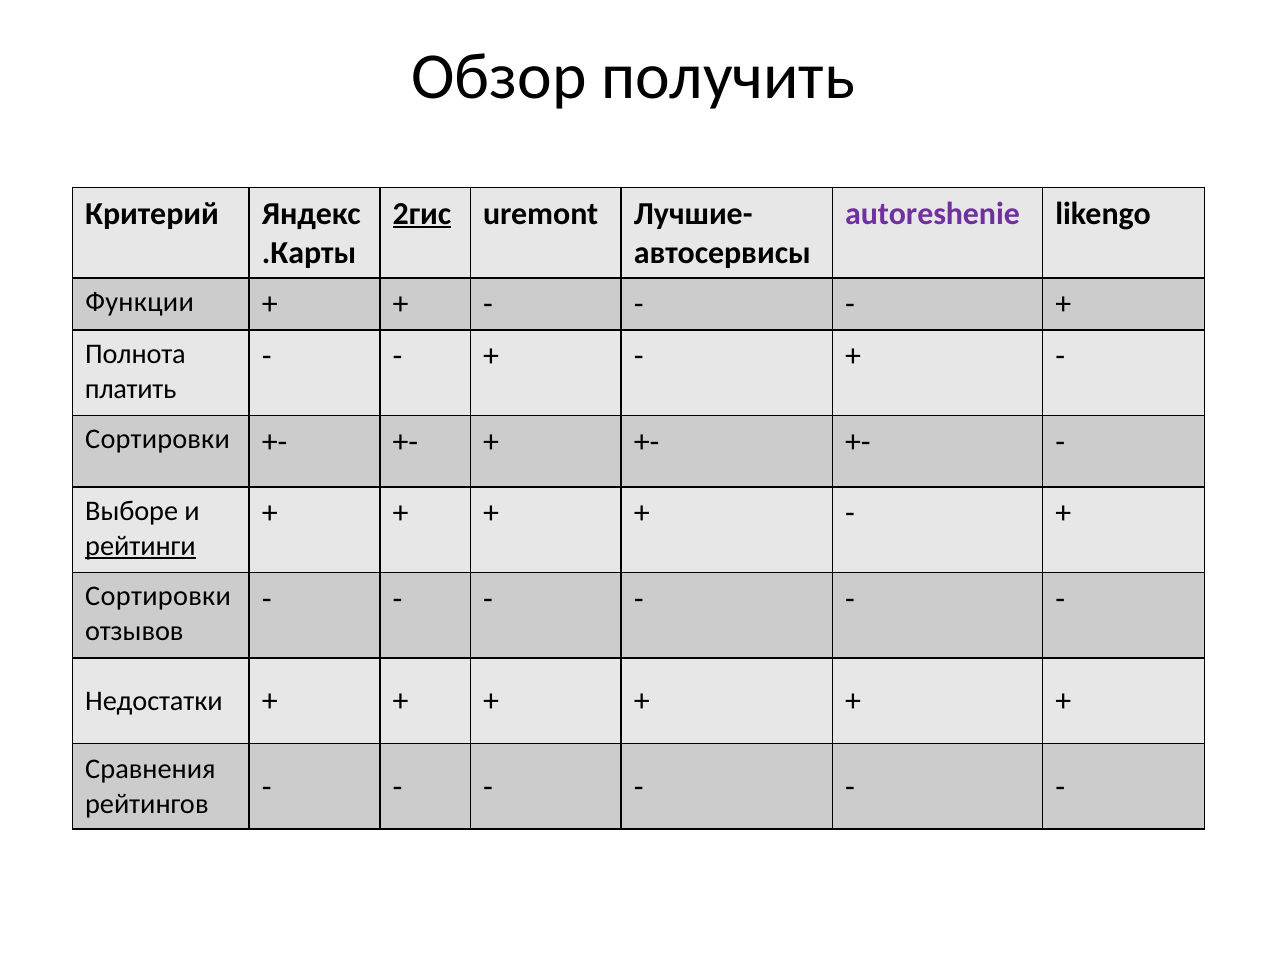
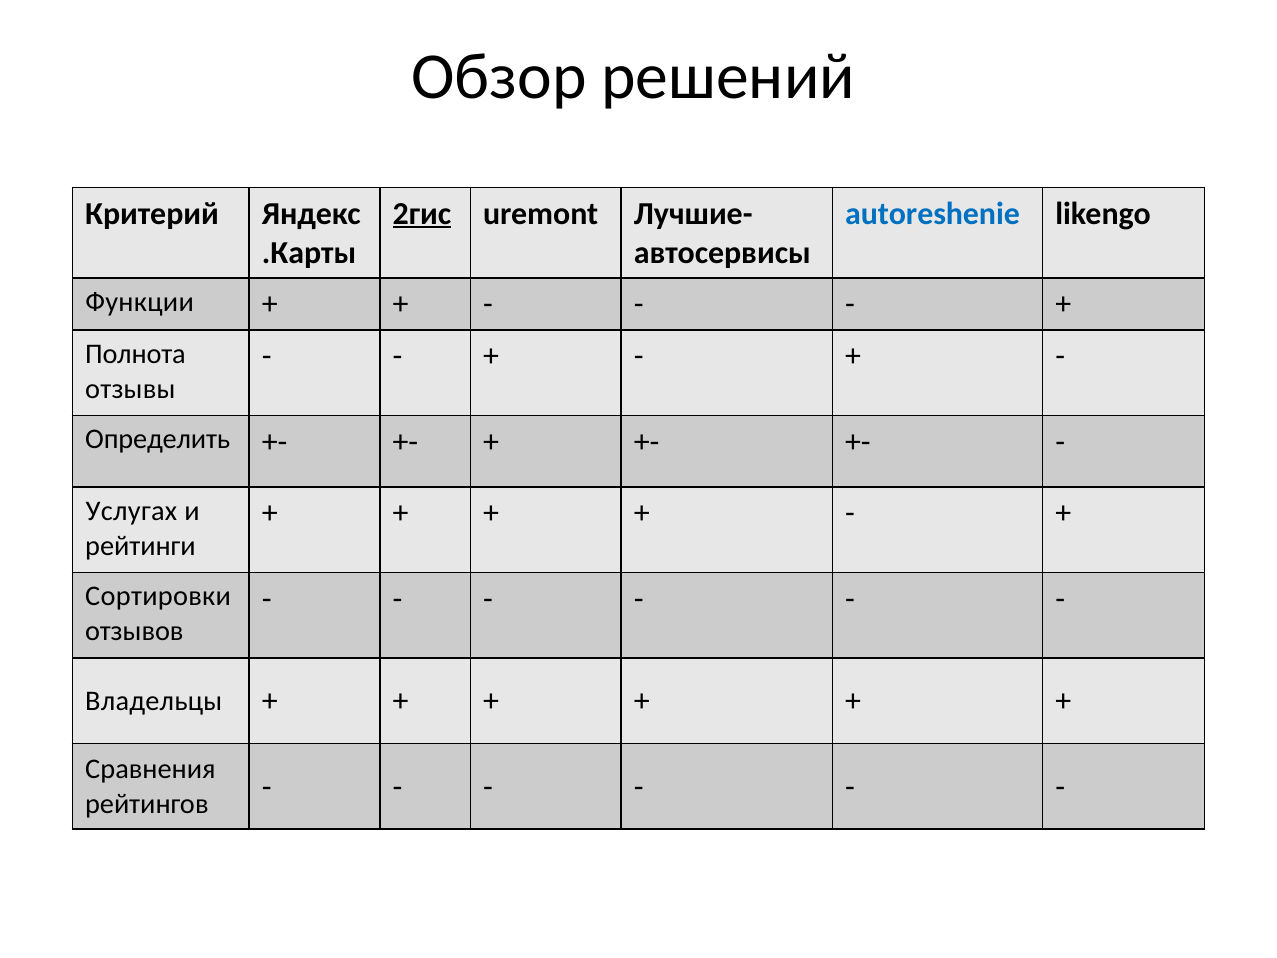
получить: получить -> решений
autoreshenie colour: purple -> blue
платить: платить -> отзывы
Сортировки at (158, 439): Сортировки -> Определить
Выборе: Выборе -> Услугах
рейтинги underline: present -> none
Недостатки: Недостатки -> Владельцы
